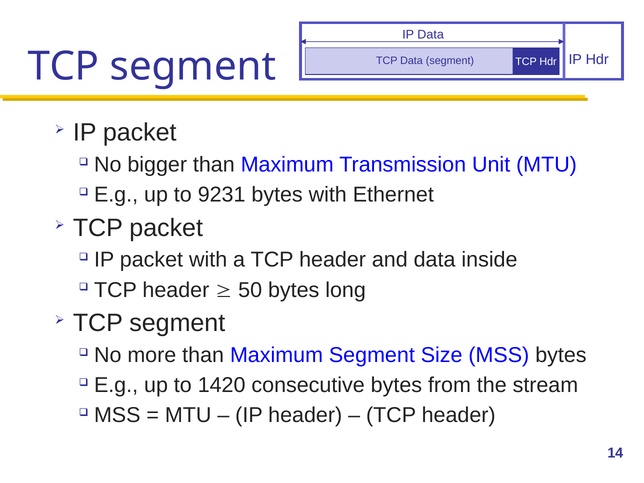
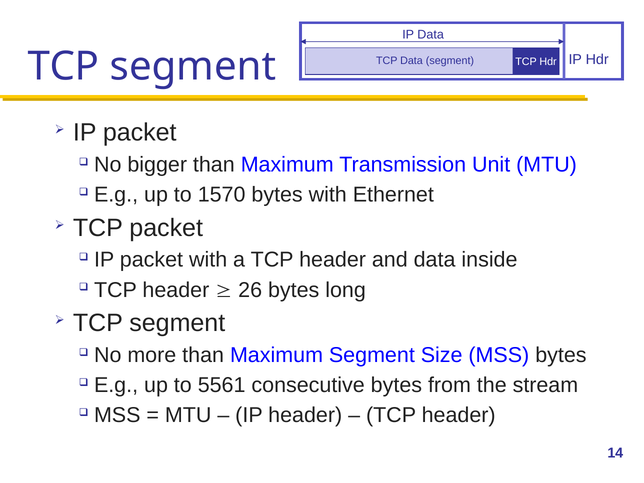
9231: 9231 -> 1570
50: 50 -> 26
1420: 1420 -> 5561
